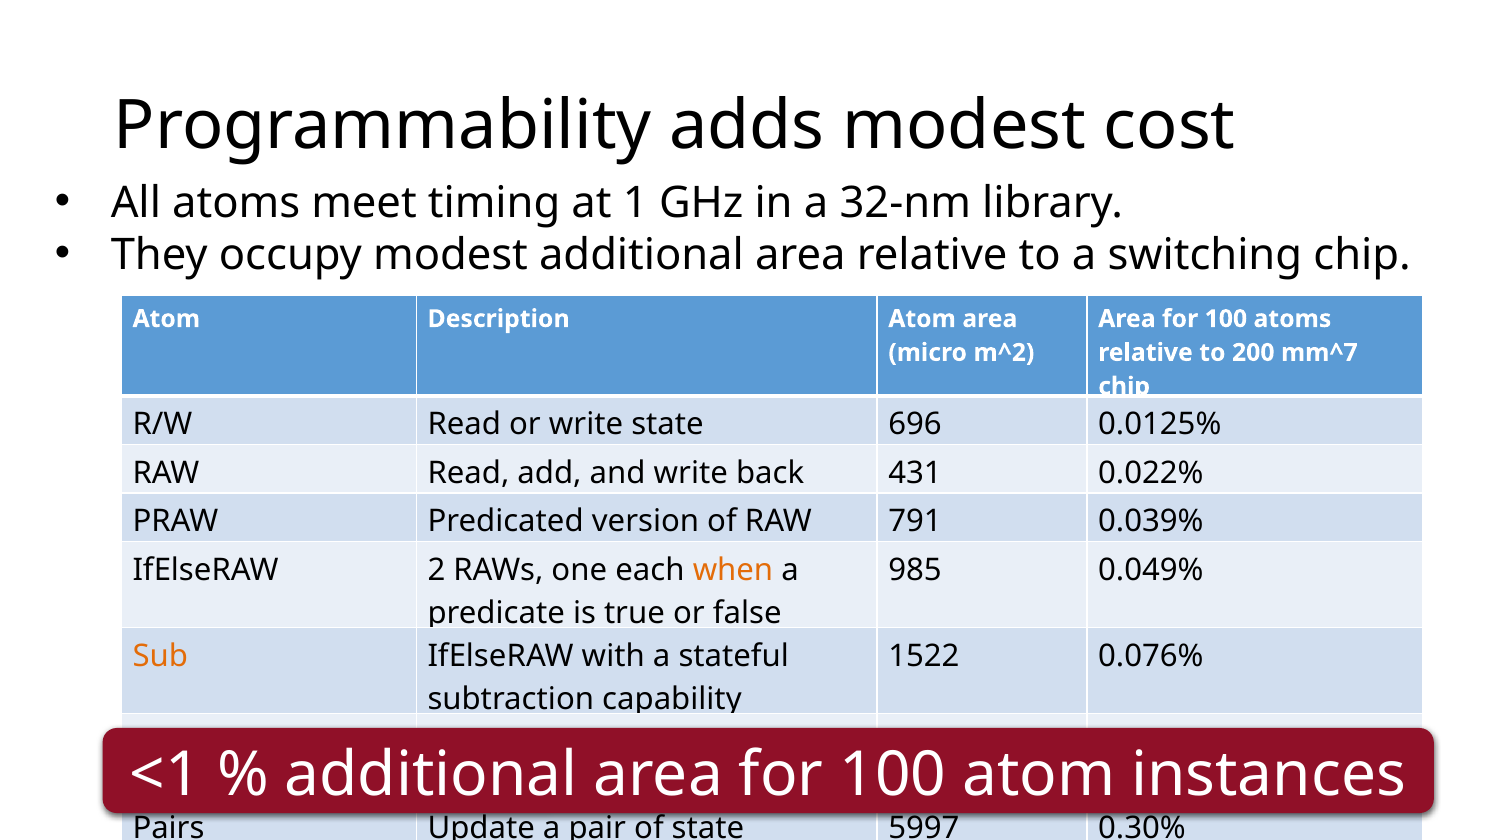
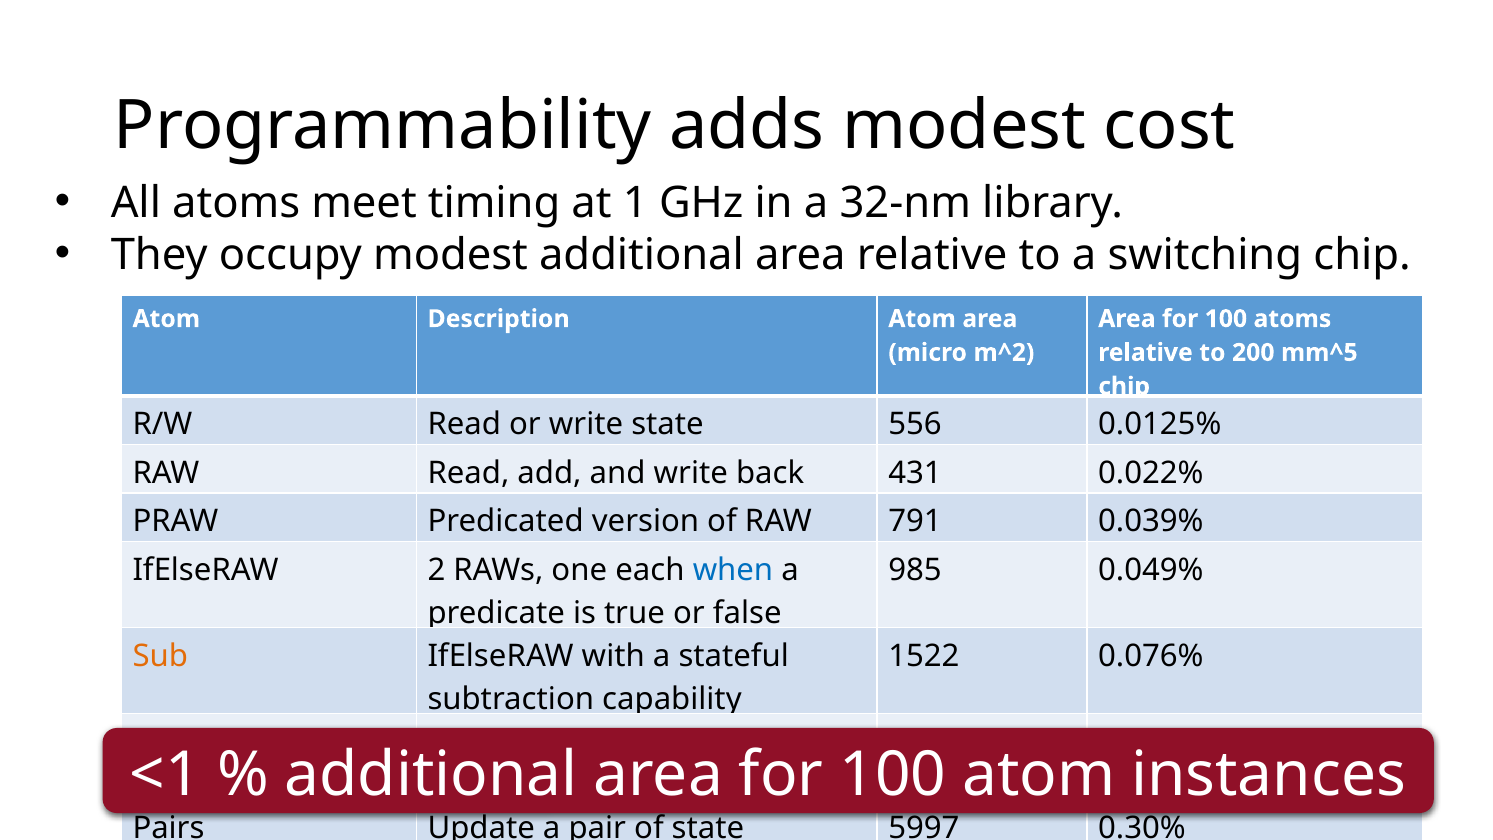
mm^7: mm^7 -> mm^5
696: 696 -> 556
when colour: orange -> blue
